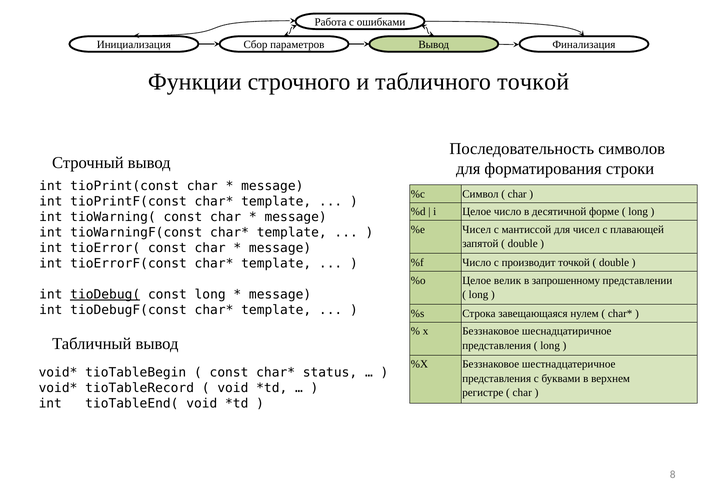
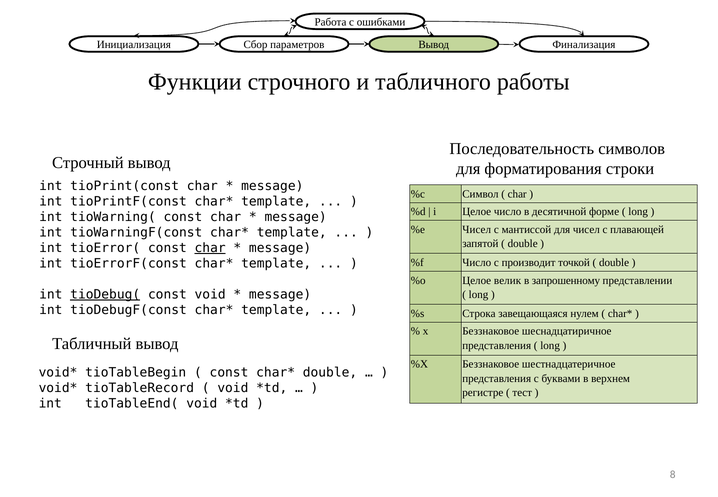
табличного точкой: точкой -> работы
char at (210, 248) underline: none -> present
const long: long -> void
status at (330, 373): status -> double
char at (522, 393): char -> тест
